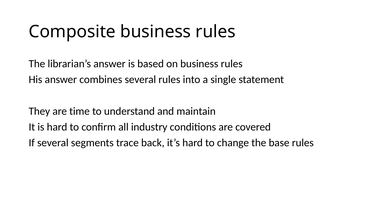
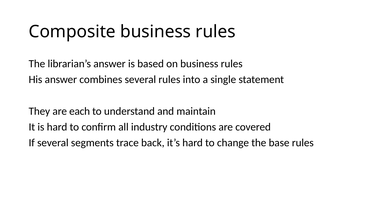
time: time -> each
